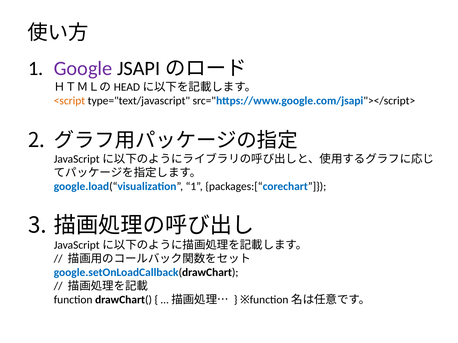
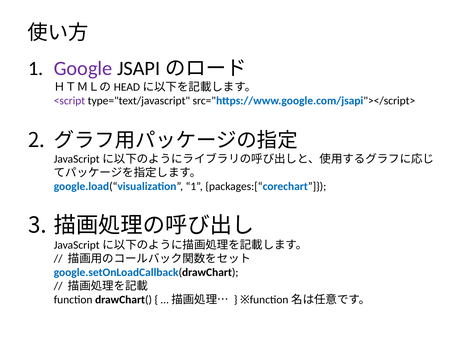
<script colour: orange -> purple
